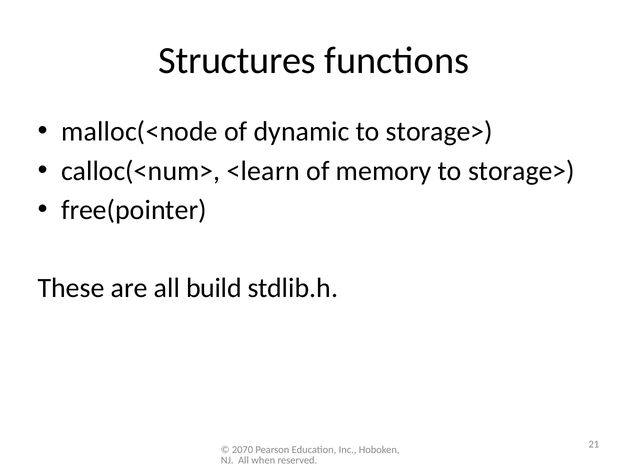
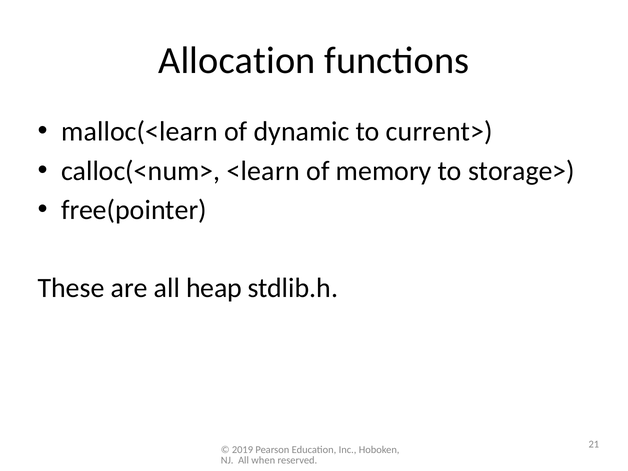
Structures: Structures -> Allocation
malloc(<node: malloc(<node -> malloc(<learn
storage> at (439, 132): storage> -> current>
build: build -> heap
2070: 2070 -> 2019
